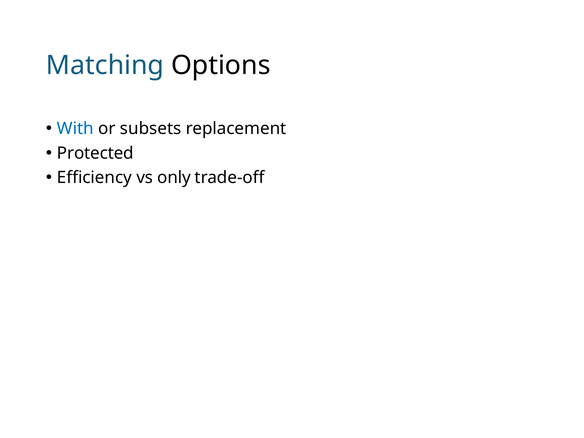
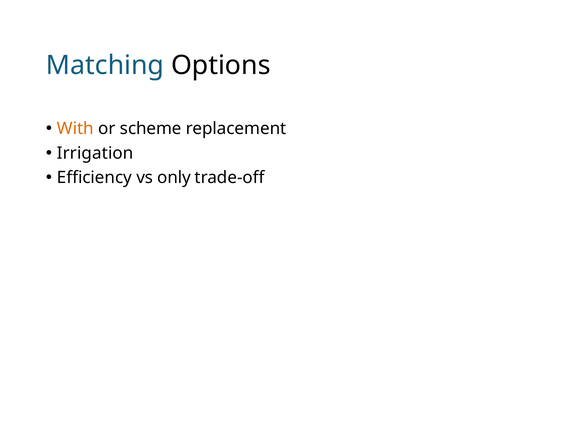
With colour: blue -> orange
subsets: subsets -> scheme
Protected: Protected -> Irrigation
